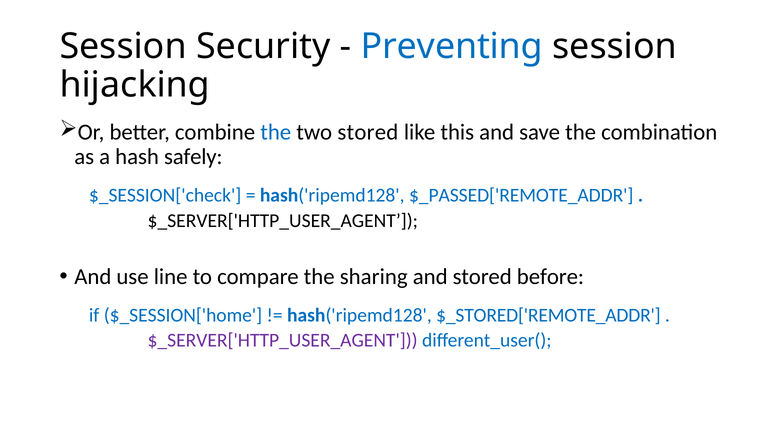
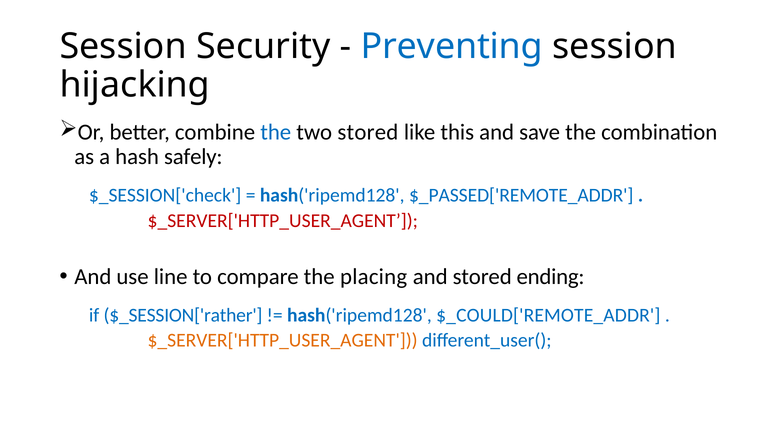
$_SERVER['HTTP_USER_AGENT at (283, 221) colour: black -> red
sharing: sharing -> placing
before: before -> ending
$_SESSION['home: $_SESSION['home -> $_SESSION['rather
$_STORED['REMOTE_ADDR: $_STORED['REMOTE_ADDR -> $_COULD['REMOTE_ADDR
$_SERVER['HTTP_USER_AGENT at (283, 340) colour: purple -> orange
